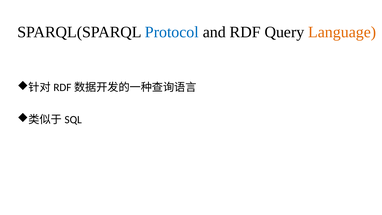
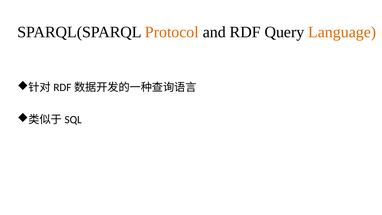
Protocol colour: blue -> orange
